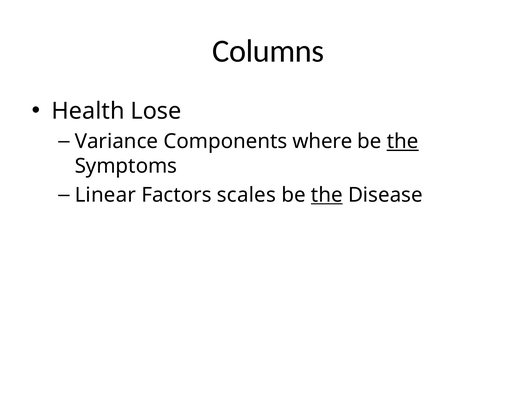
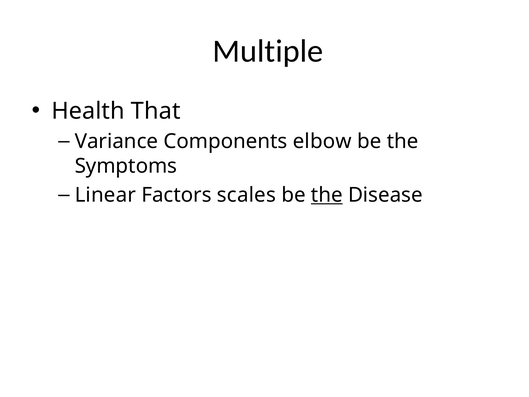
Columns: Columns -> Multiple
Lose: Lose -> That
where: where -> elbow
the at (403, 141) underline: present -> none
